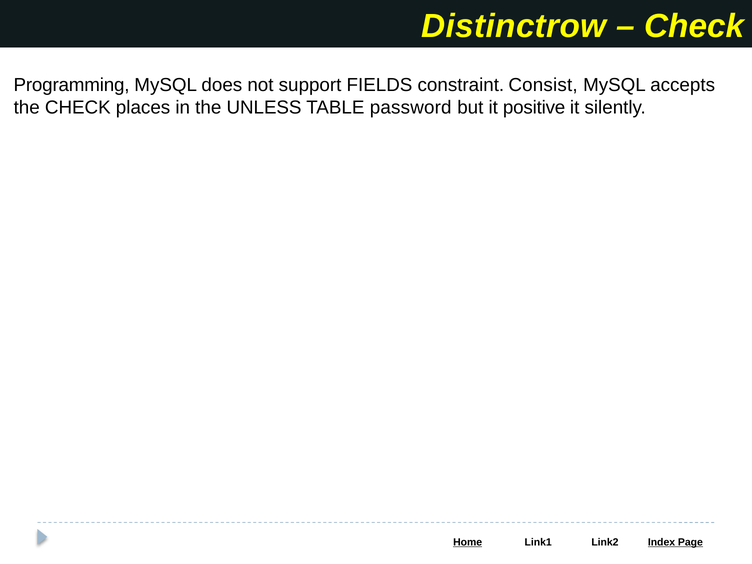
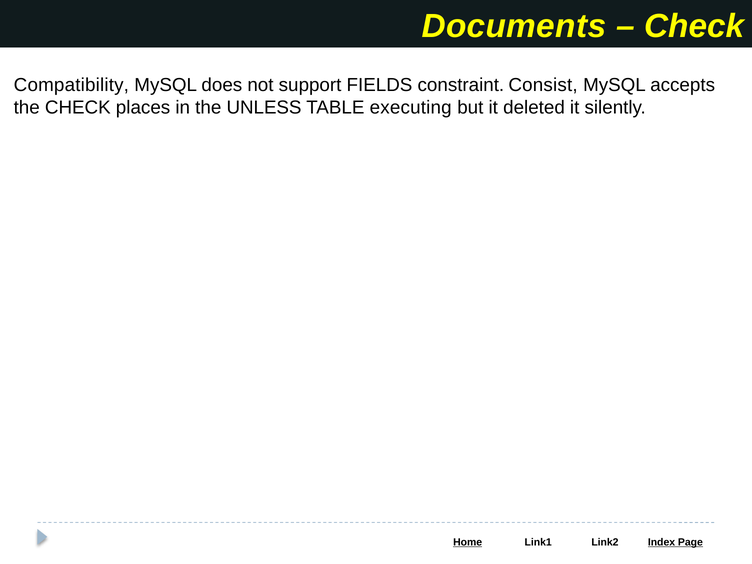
Distinctrow: Distinctrow -> Documents
Programming: Programming -> Compatibility
password: password -> executing
positive: positive -> deleted
